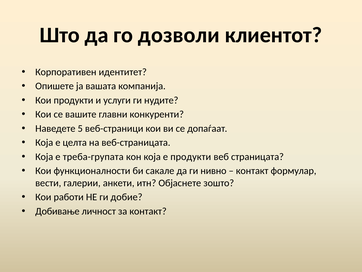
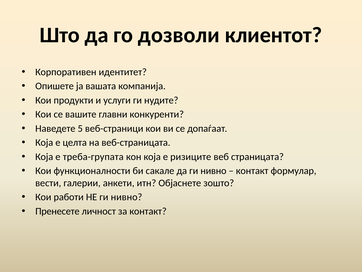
е продукти: продукти -> ризиците
НЕ ги добие: добие -> нивно
Добивање: Добивање -> Пренесете
